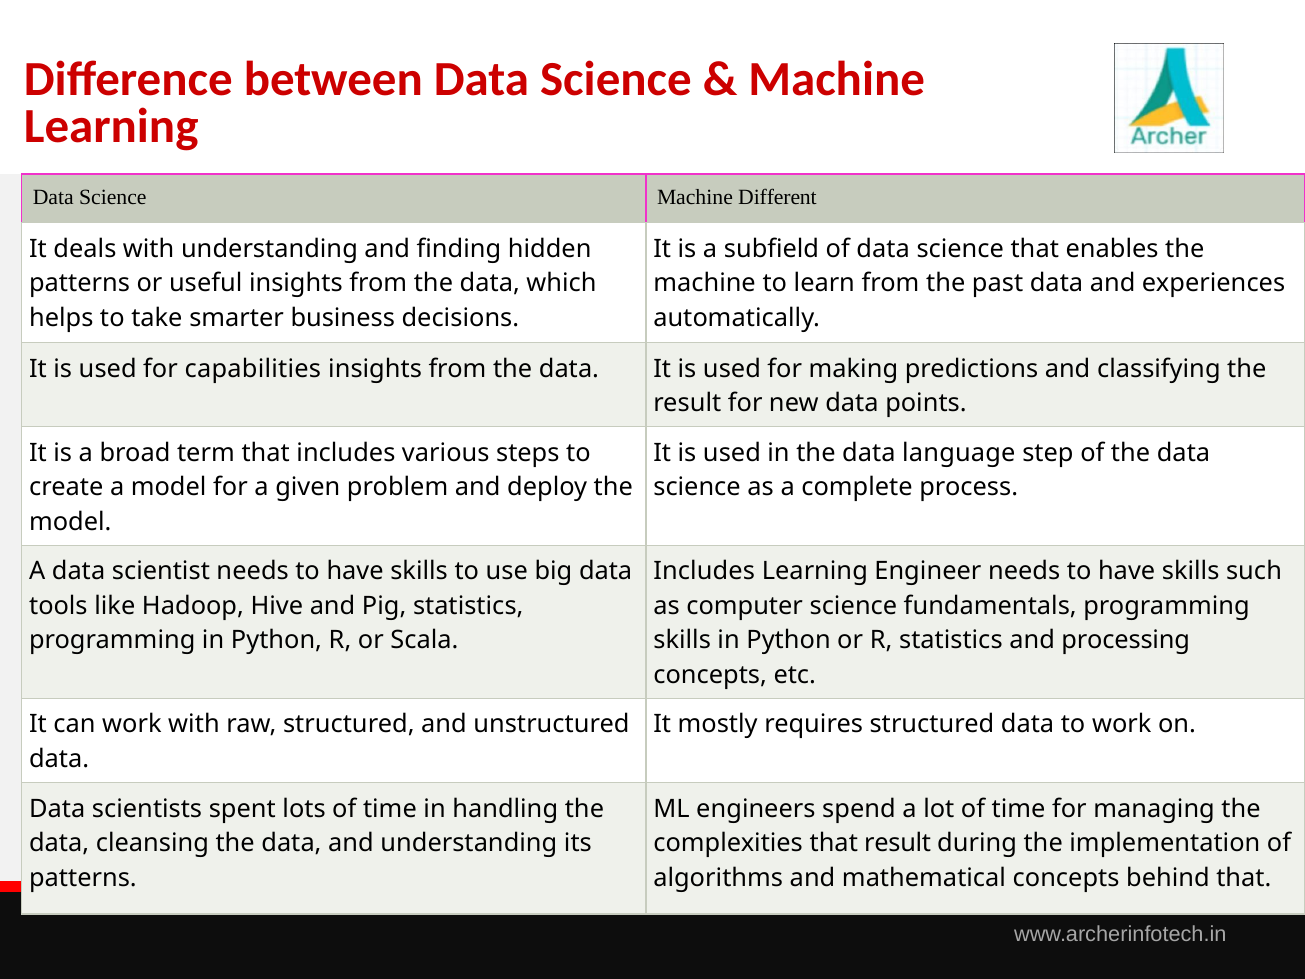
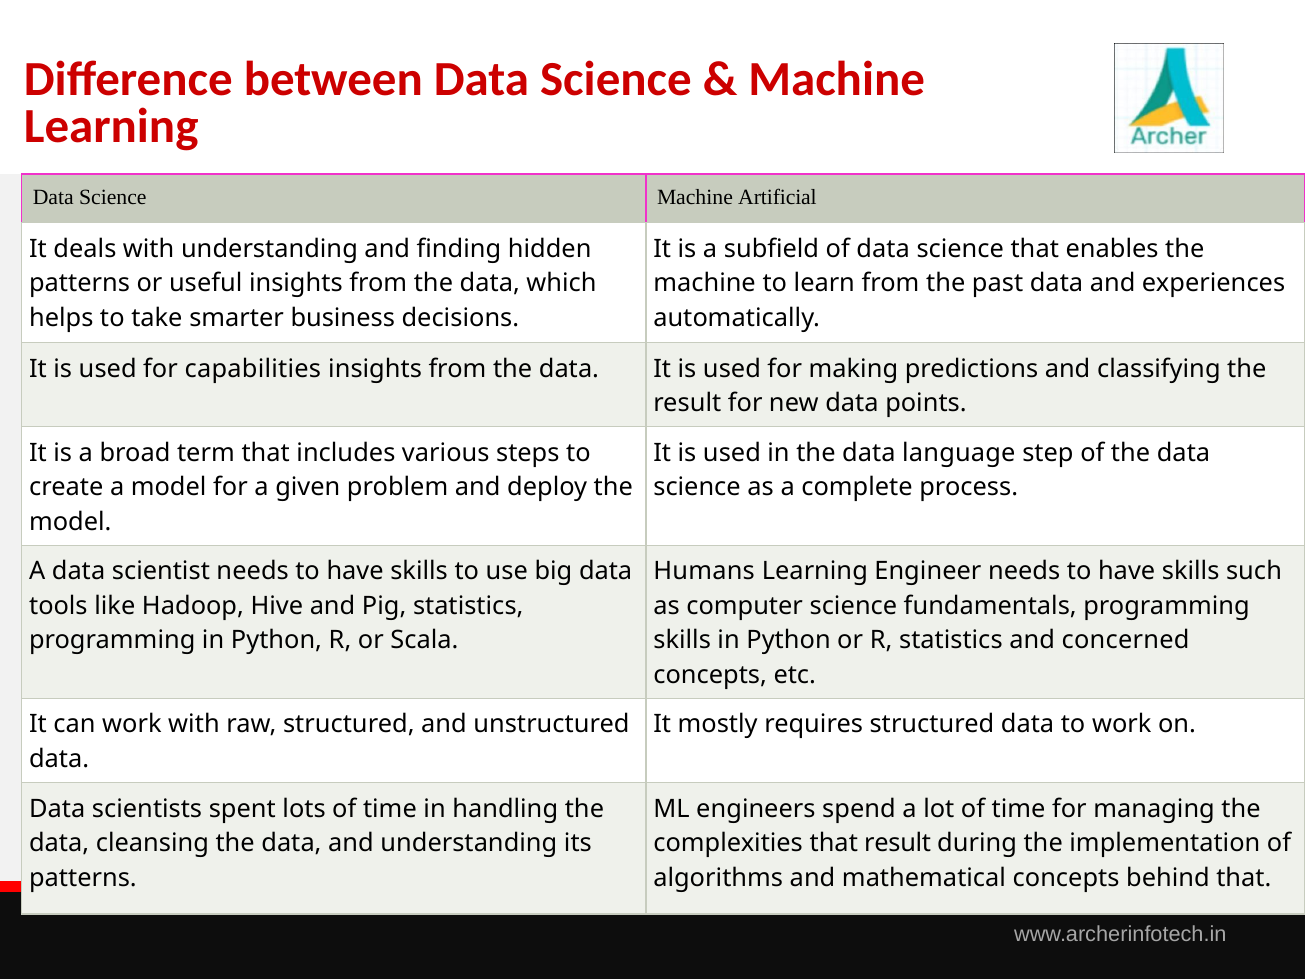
Different: Different -> Artificial
Includes at (704, 571): Includes -> Humans
processing: processing -> concerned
